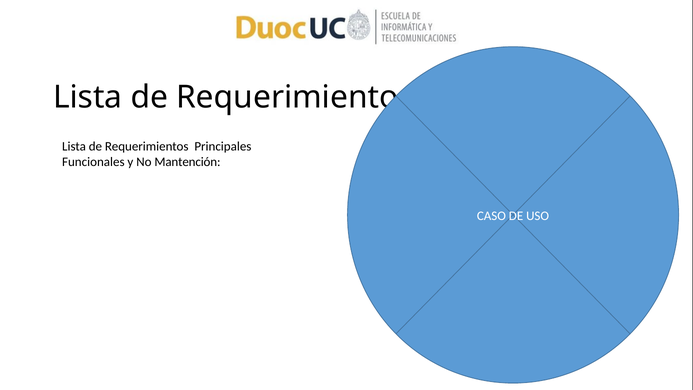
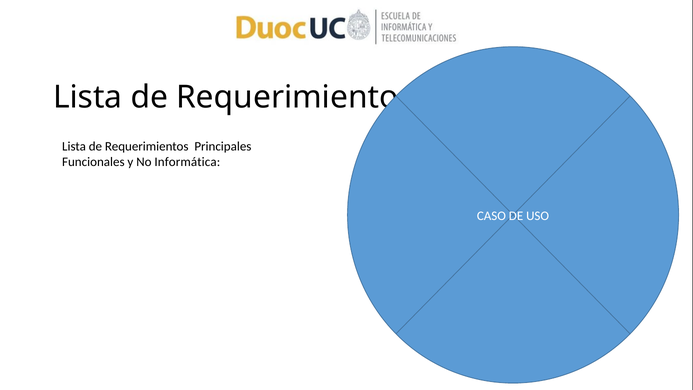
Mantención: Mantención -> Informática
